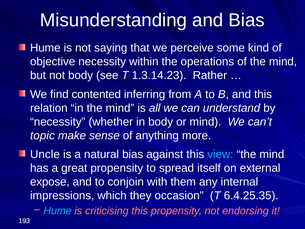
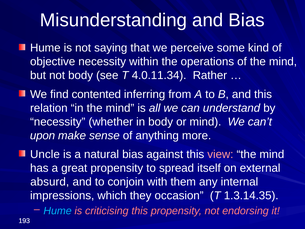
1.3.14.23: 1.3.14.23 -> 4.0.11.34
topic: topic -> upon
view colour: light blue -> pink
expose: expose -> absurd
6.4.25.35: 6.4.25.35 -> 1.3.14.35
